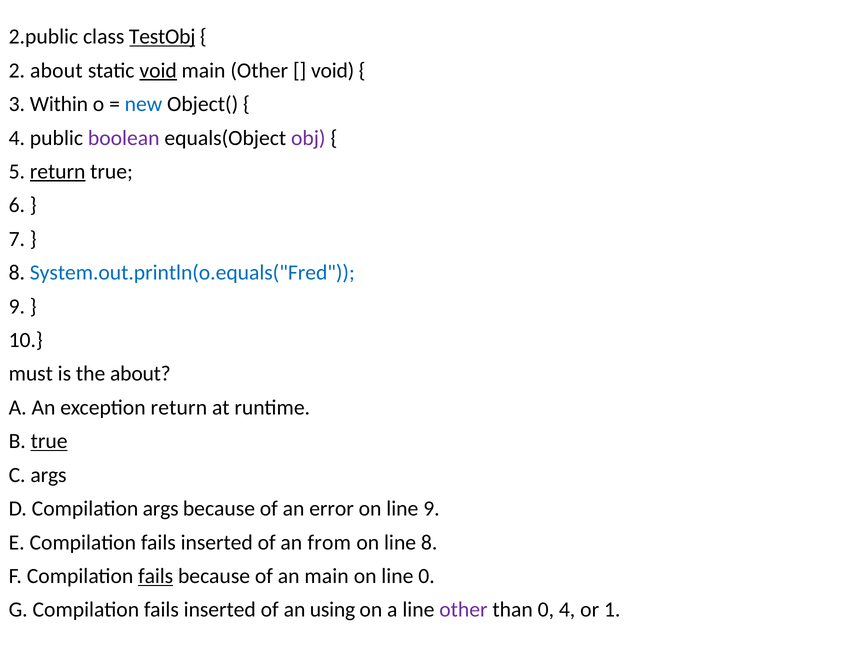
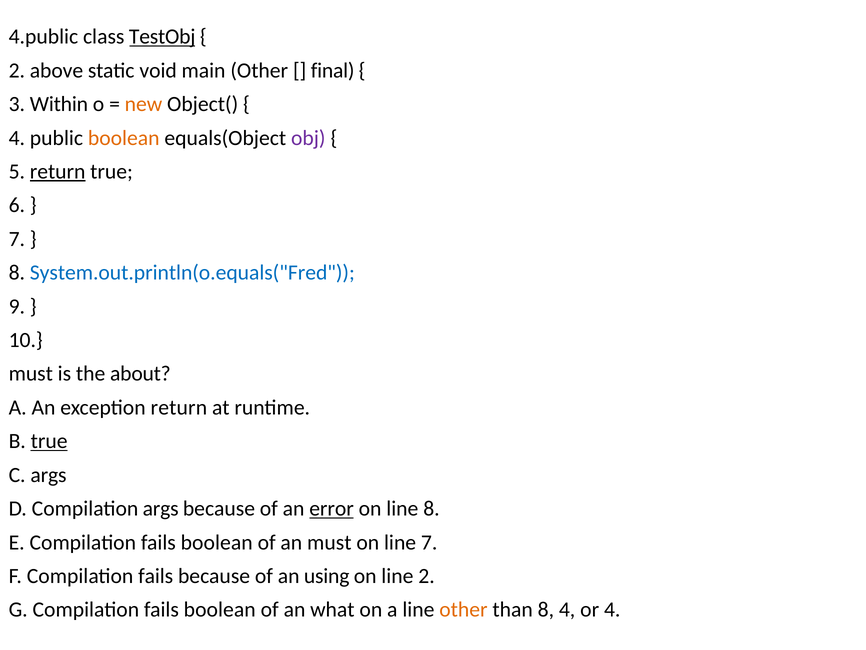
2.public: 2.public -> 4.public
2 about: about -> above
void at (158, 70) underline: present -> none
void at (333, 70): void -> final
new colour: blue -> orange
boolean at (124, 138) colour: purple -> orange
error underline: none -> present
line 9: 9 -> 8
E Compilation fails inserted: inserted -> boolean
an from: from -> must
line 8: 8 -> 7
fails at (156, 576) underline: present -> none
an main: main -> using
line 0: 0 -> 2
G Compilation fails inserted: inserted -> boolean
using: using -> what
other at (463, 609) colour: purple -> orange
than 0: 0 -> 8
or 1: 1 -> 4
